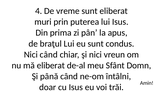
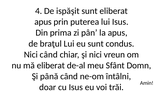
vreme: vreme -> ispăşit
muri at (43, 22): muri -> apus
